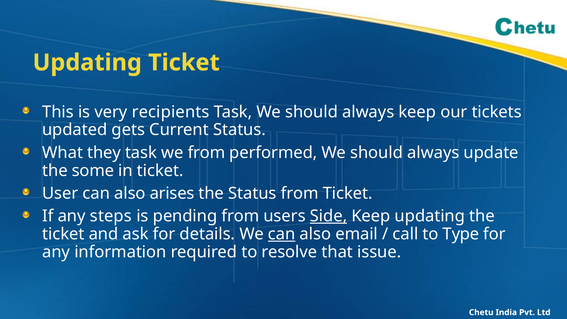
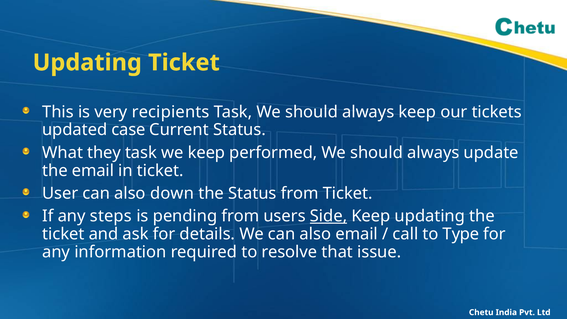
gets: gets -> case
we from: from -> keep
the some: some -> email
arises: arises -> down
can at (282, 234) underline: present -> none
